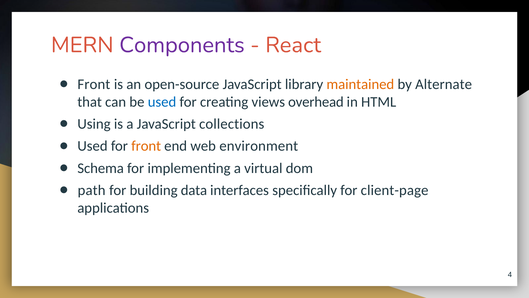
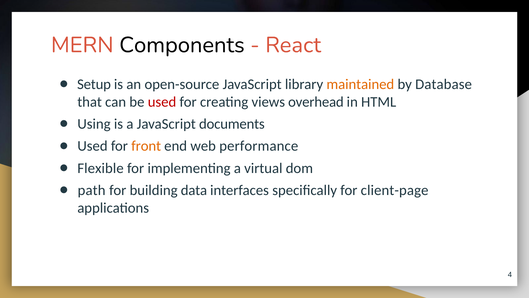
Components colour: purple -> black
Front at (94, 84): Front -> Setup
Alternate: Alternate -> Database
used at (162, 102) colour: blue -> red
collections: collections -> documents
environment: environment -> performance
Schema: Schema -> Flexible
